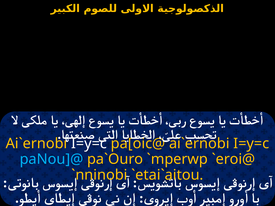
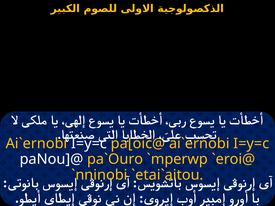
paNou]@ colour: light blue -> white
